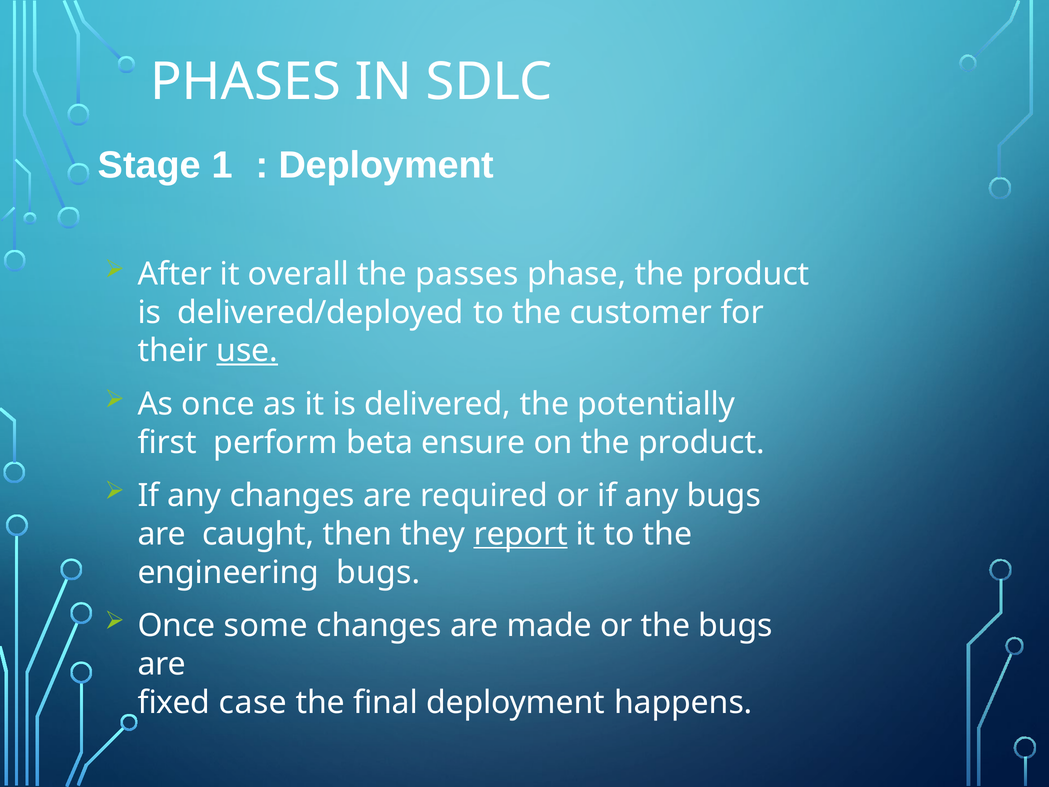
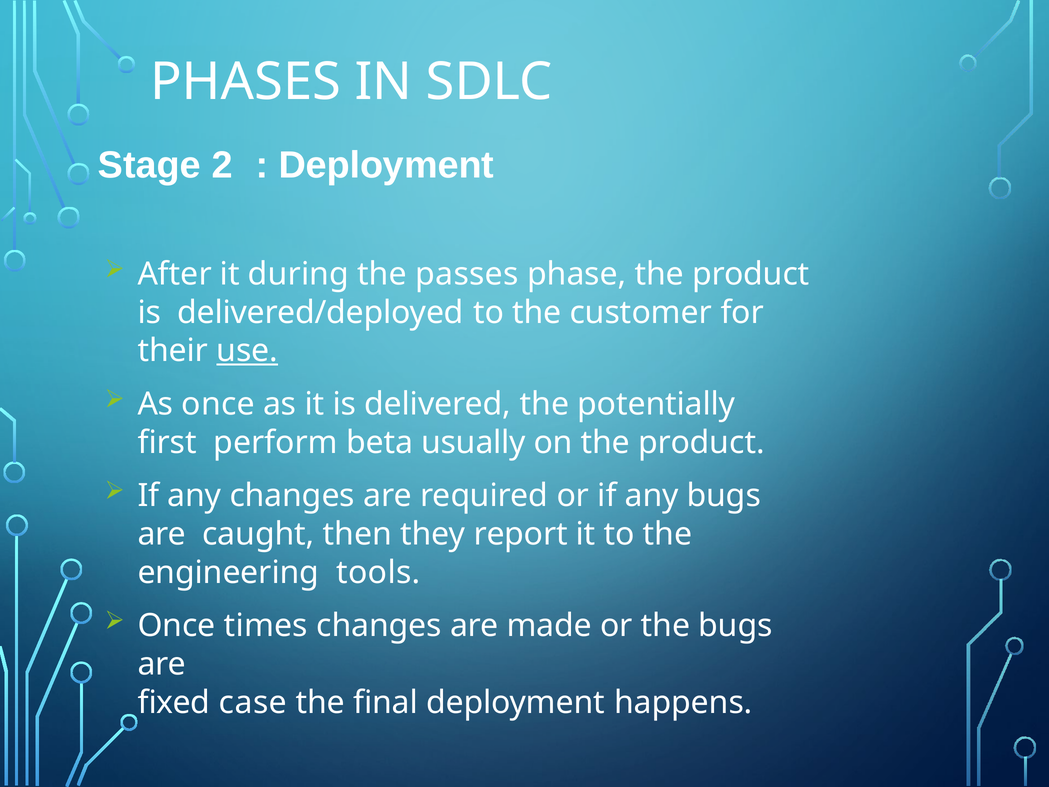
1: 1 -> 2
overall: overall -> during
ensure: ensure -> usually
report underline: present -> none
engineering bugs: bugs -> tools
some: some -> times
